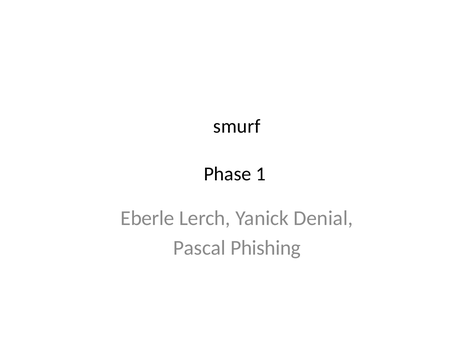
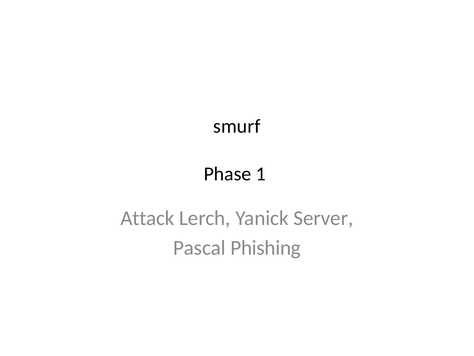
Eberle: Eberle -> Attack
Denial: Denial -> Server
